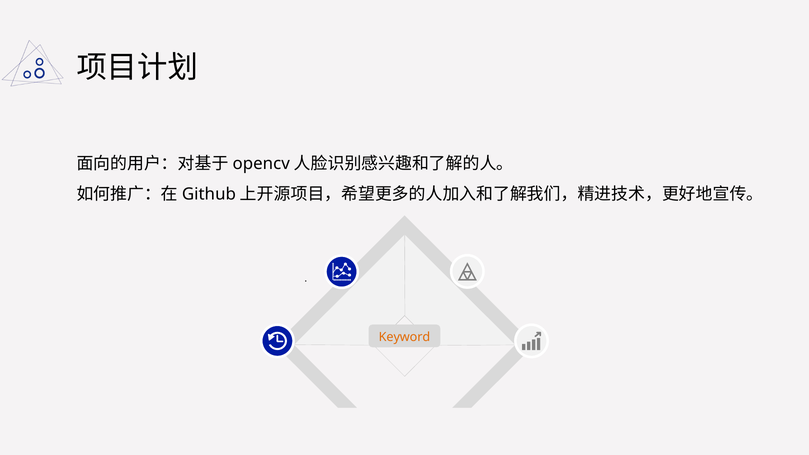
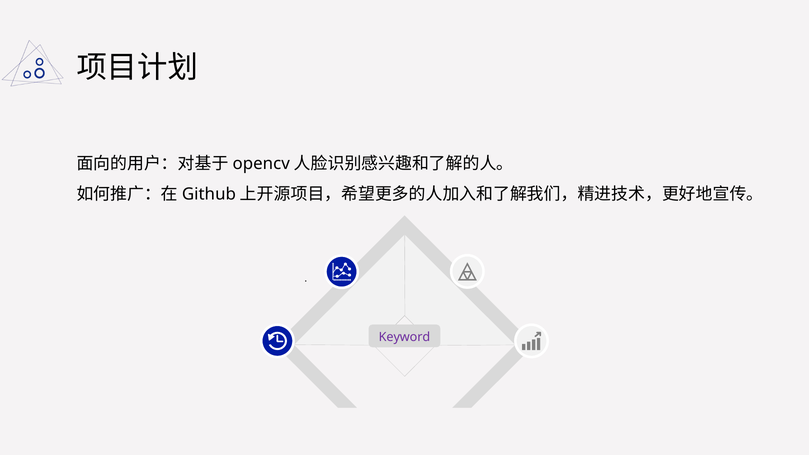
Keyword colour: orange -> purple
